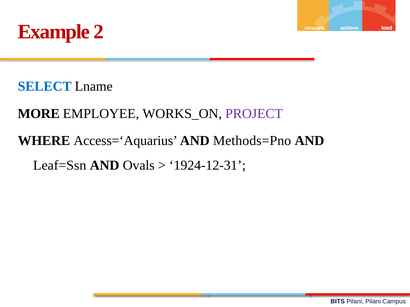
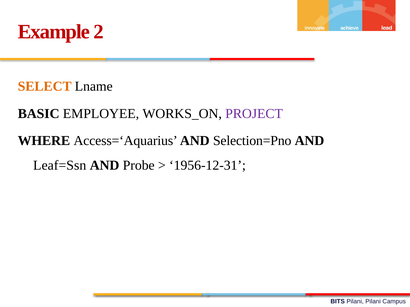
SELECT colour: blue -> orange
MORE: MORE -> BASIC
Methods=Pno: Methods=Pno -> Selection=Pno
Ovals: Ovals -> Probe
1924-12-31: 1924-12-31 -> 1956-12-31
